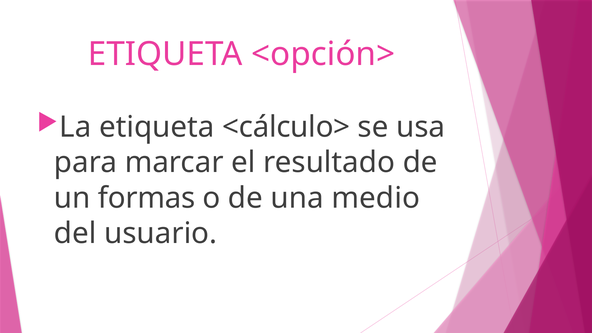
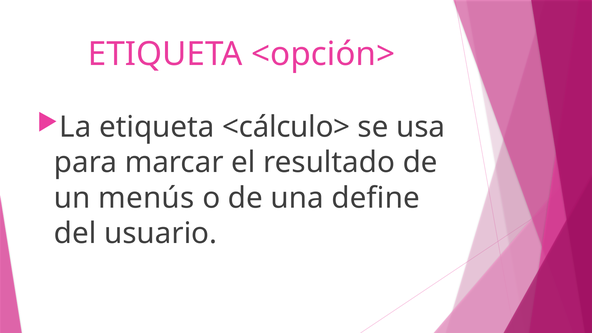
formas: formas -> menús
medio: medio -> define
